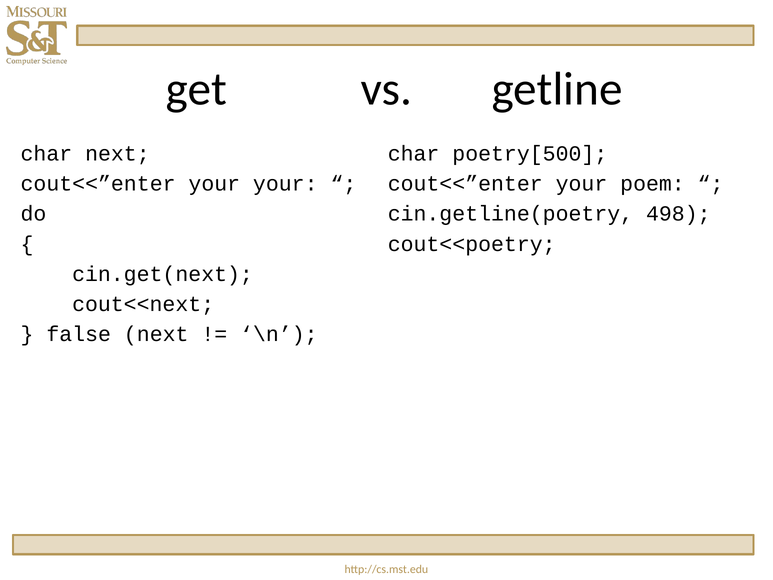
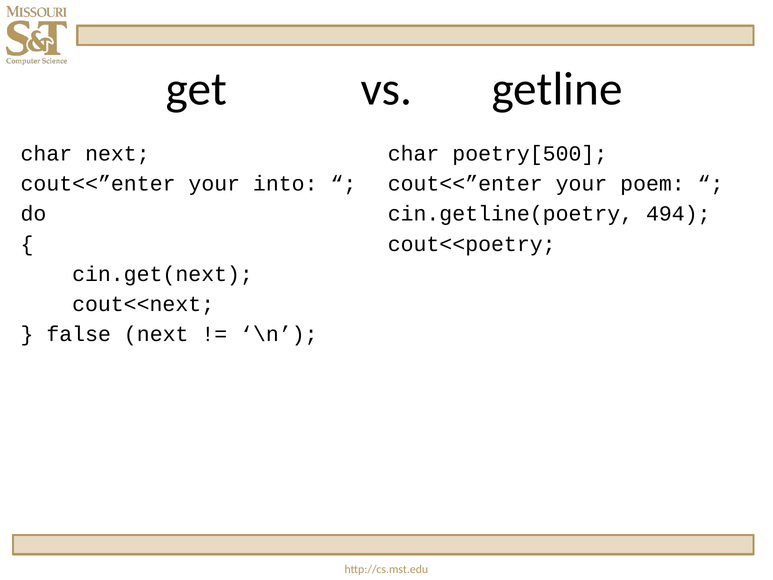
your your: your -> into
498: 498 -> 494
